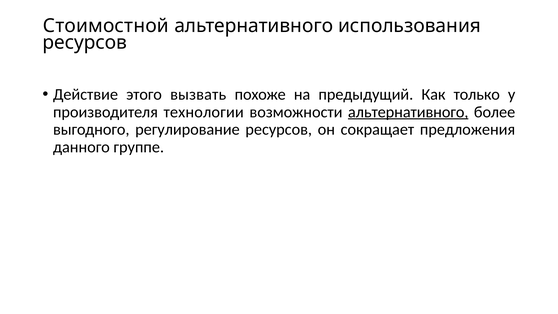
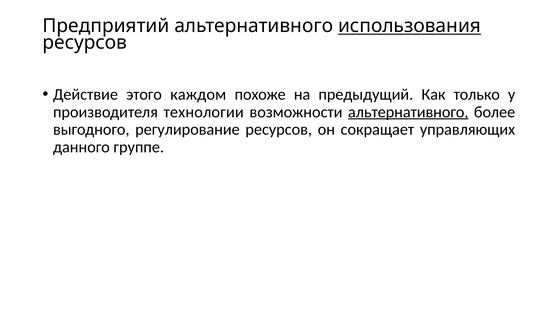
Стоимостной: Стоимостной -> Предприятий
использования underline: none -> present
вызвать: вызвать -> каждом
предложения: предложения -> управляющих
